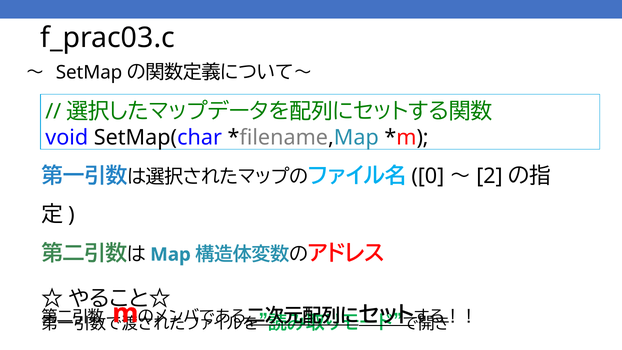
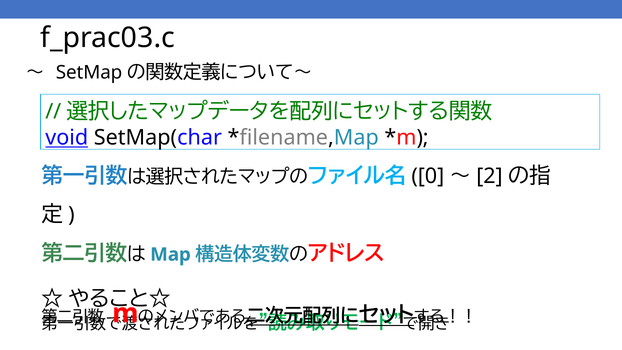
void underline: none -> present
